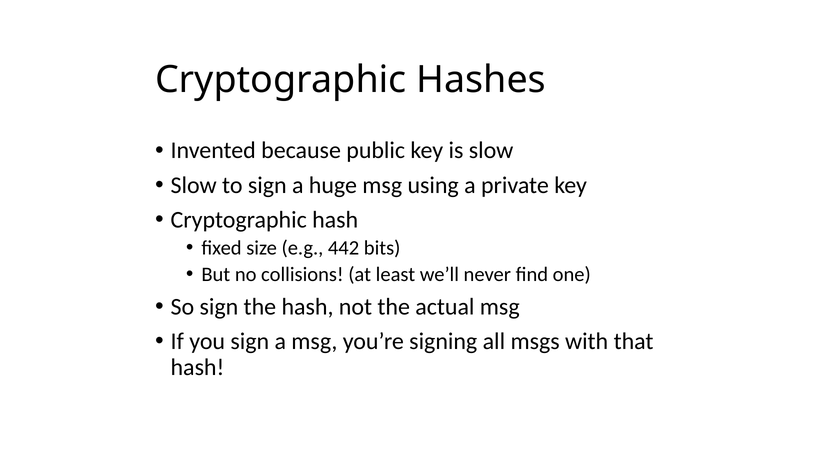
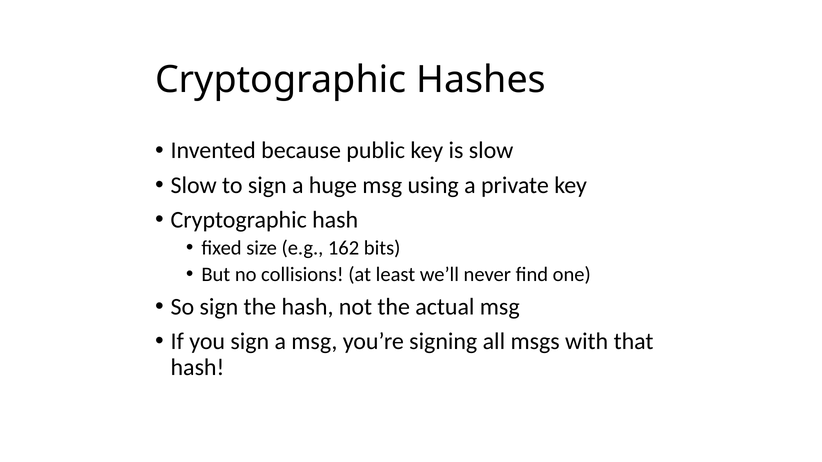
442: 442 -> 162
